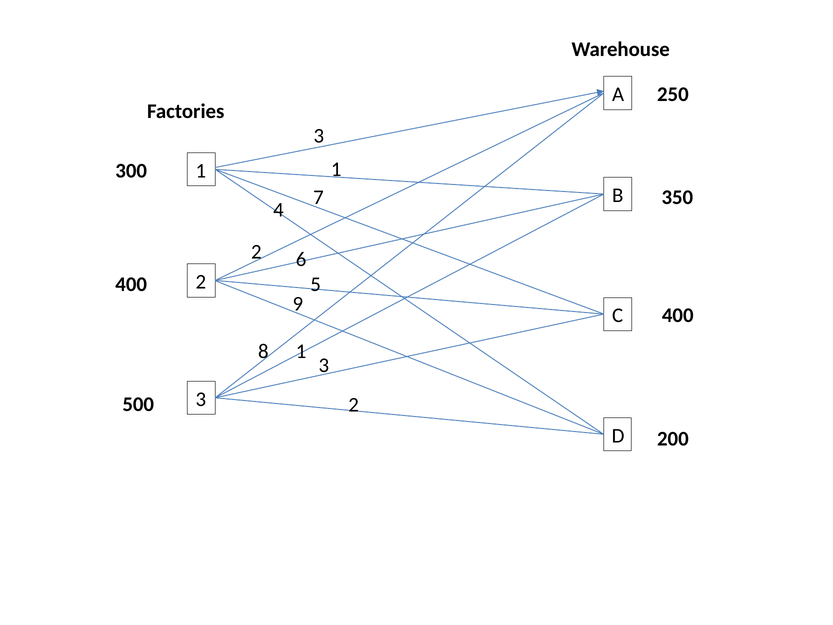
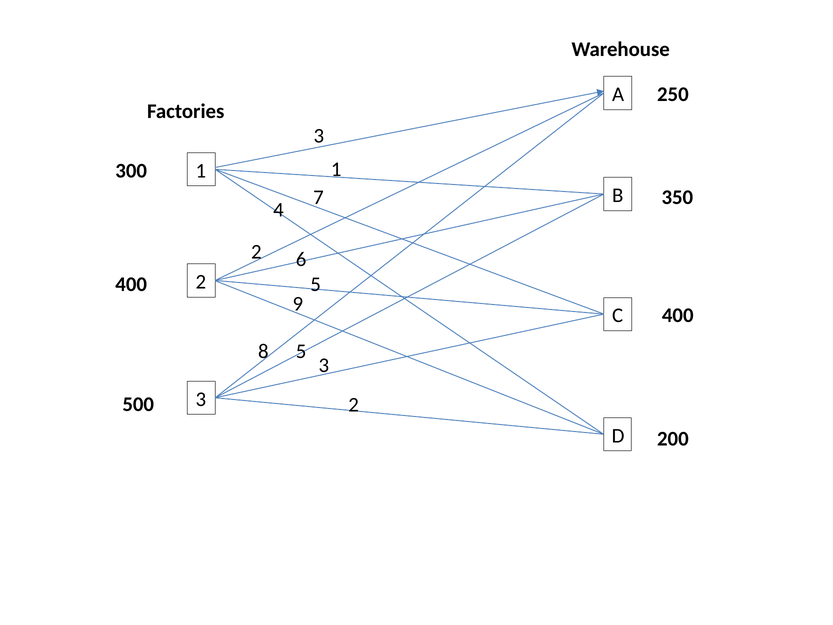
8 1: 1 -> 5
